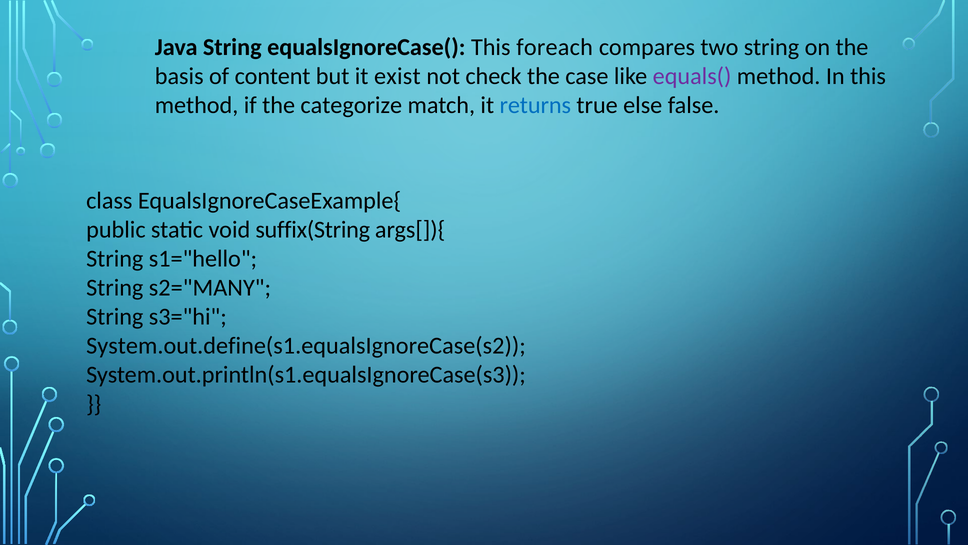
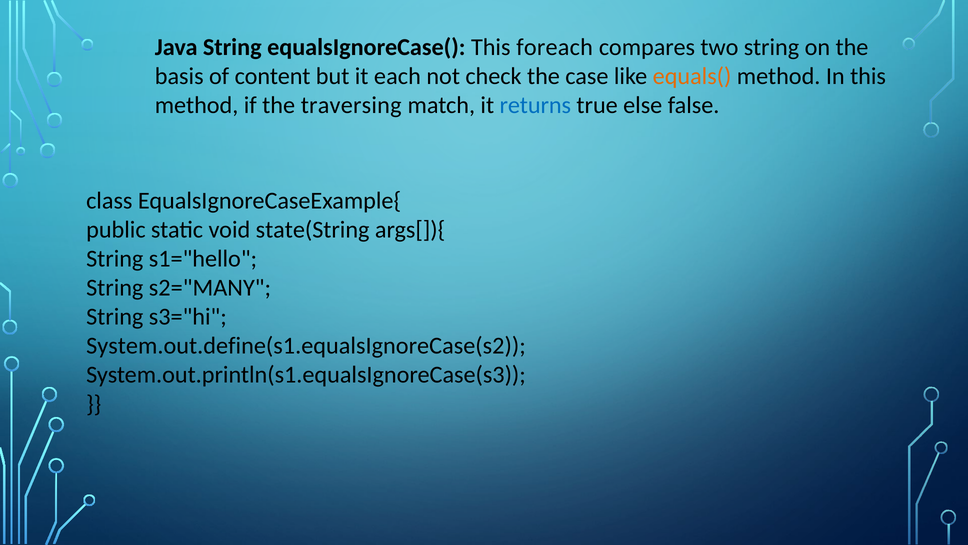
exist: exist -> each
equals( colour: purple -> orange
categorize: categorize -> traversing
suffix(String: suffix(String -> state(String
